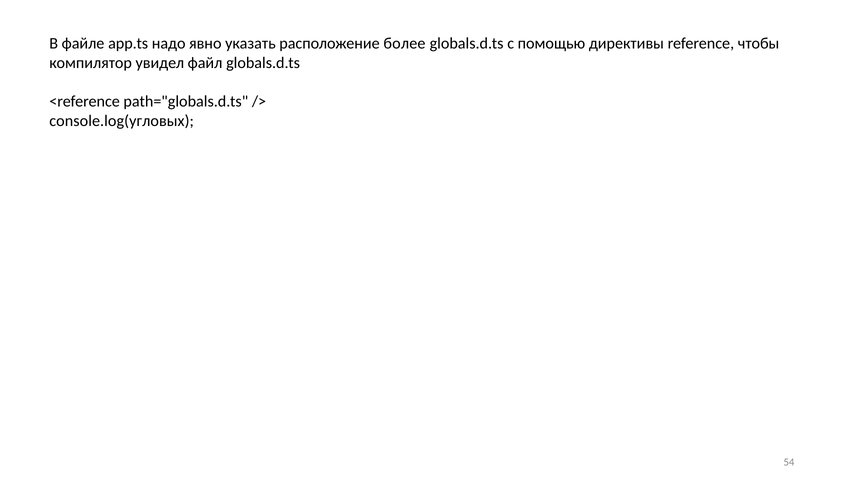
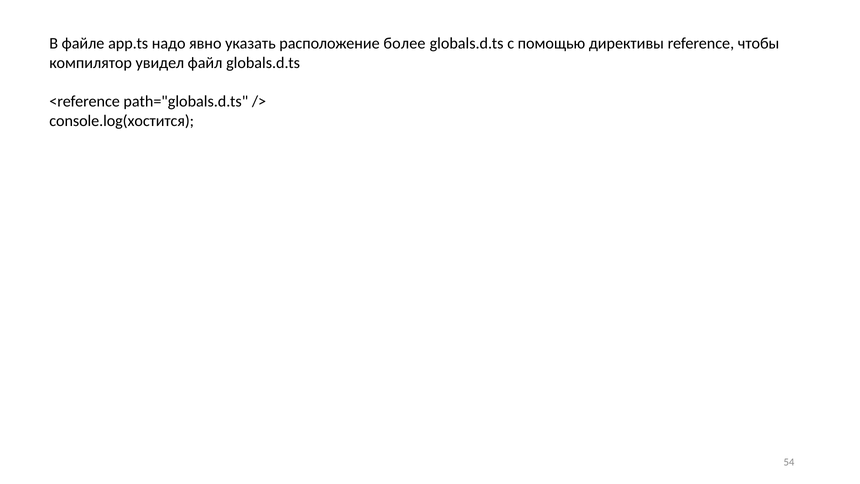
console.log(угловых: console.log(угловых -> console.log(хостится
